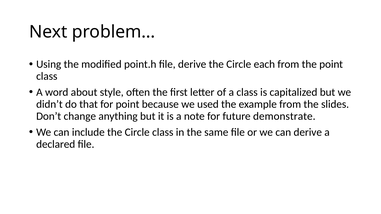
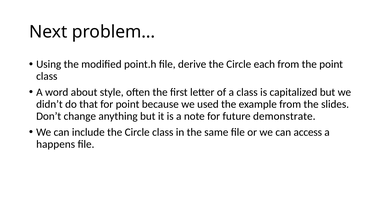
can derive: derive -> access
declared: declared -> happens
